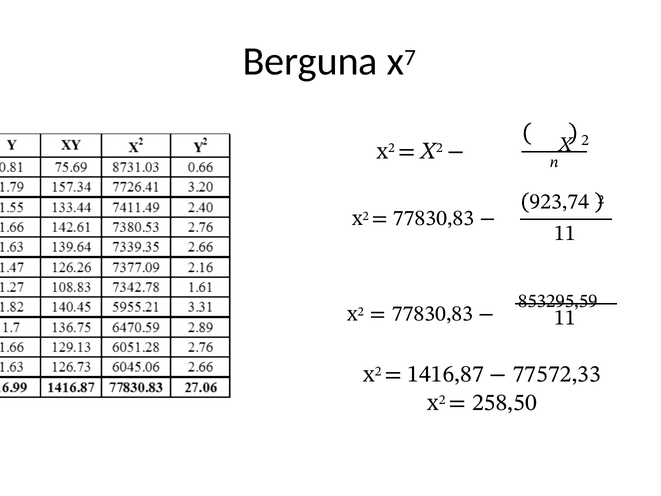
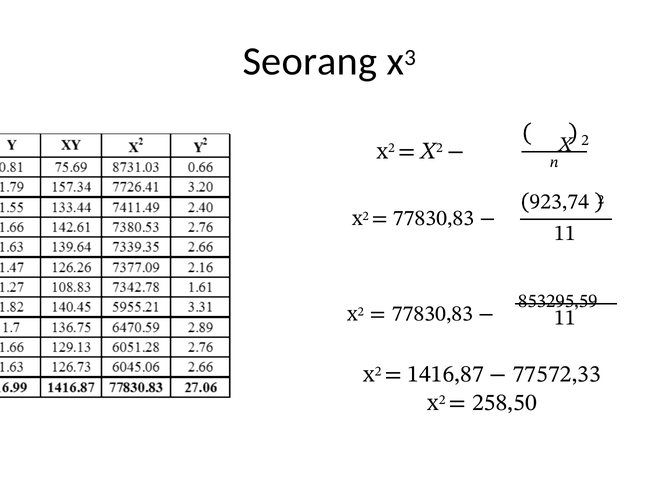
Berguna: Berguna -> Seorang
7: 7 -> 3
